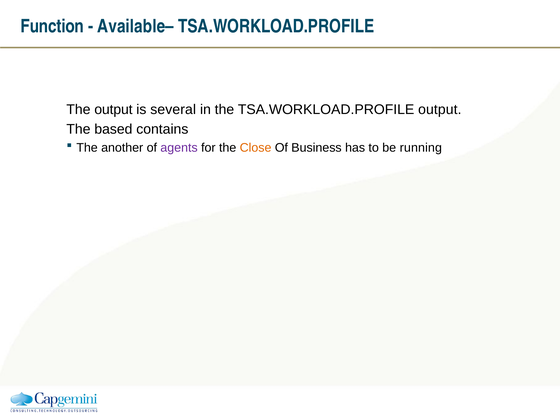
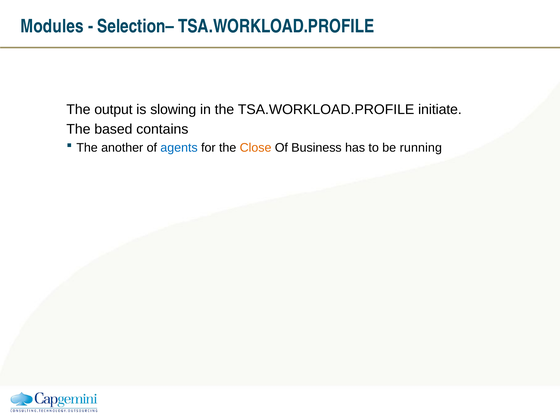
Function: Function -> Modules
Available–: Available– -> Selection–
several: several -> slowing
TSA.WORKLOAD.PROFILE output: output -> initiate
agents colour: purple -> blue
